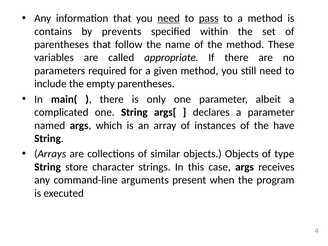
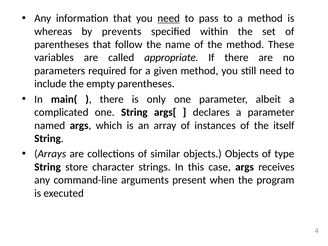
pass underline: present -> none
contains: contains -> whereas
have: have -> itself
